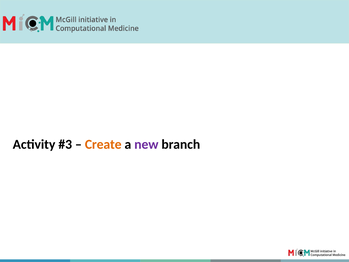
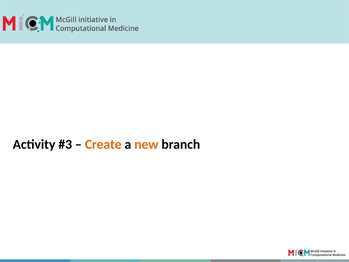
new colour: purple -> orange
